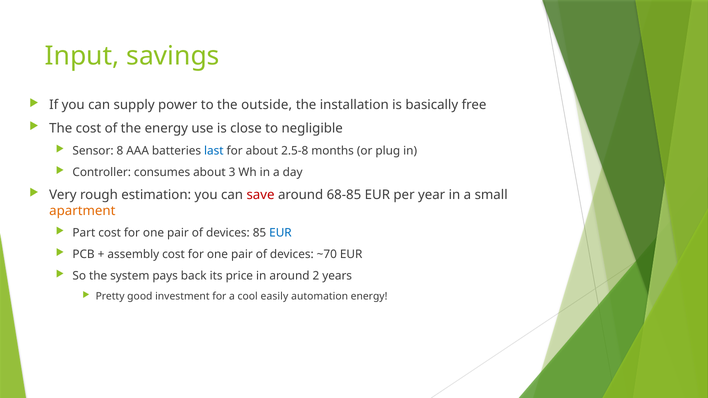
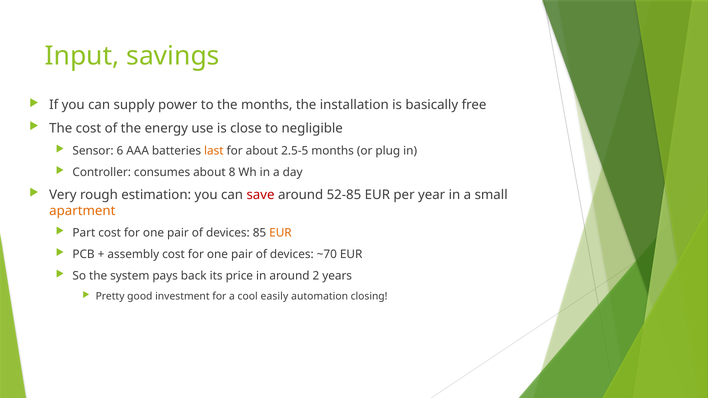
the outside: outside -> months
8: 8 -> 6
last colour: blue -> orange
2.5-8: 2.5-8 -> 2.5-5
3: 3 -> 8
68-85: 68-85 -> 52-85
EUR at (280, 233) colour: blue -> orange
automation energy: energy -> closing
